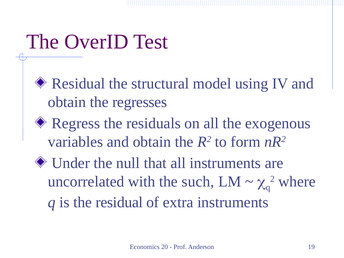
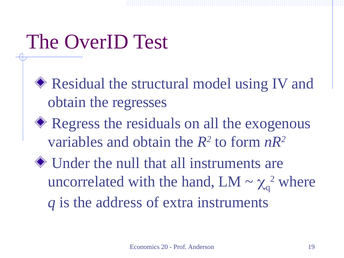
such: such -> hand
the residual: residual -> address
